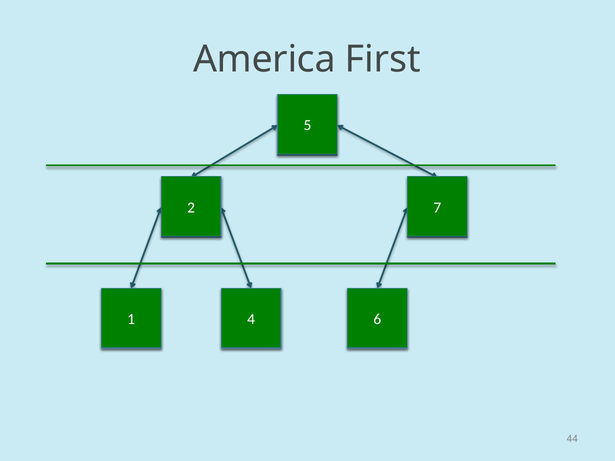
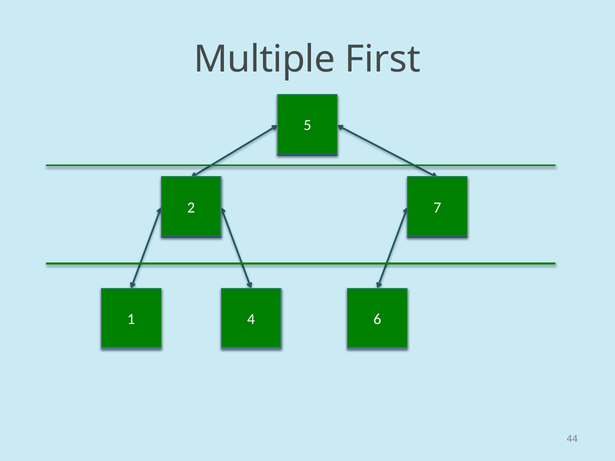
America: America -> Multiple
